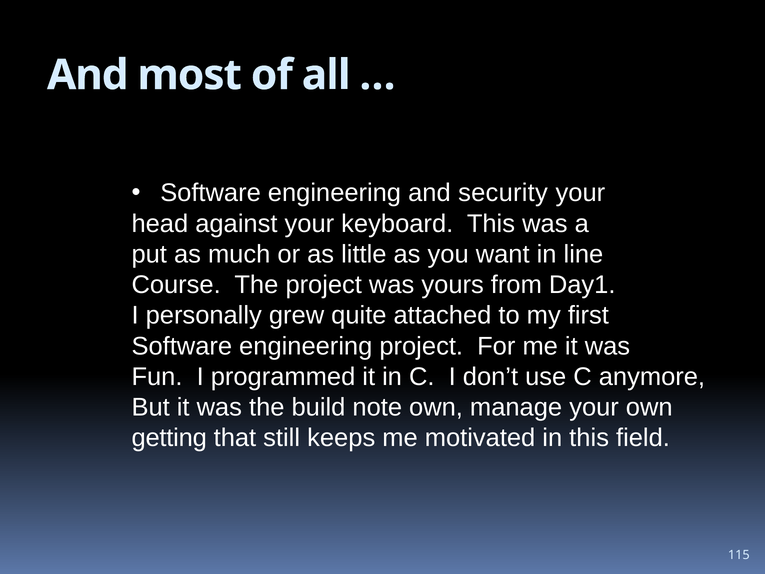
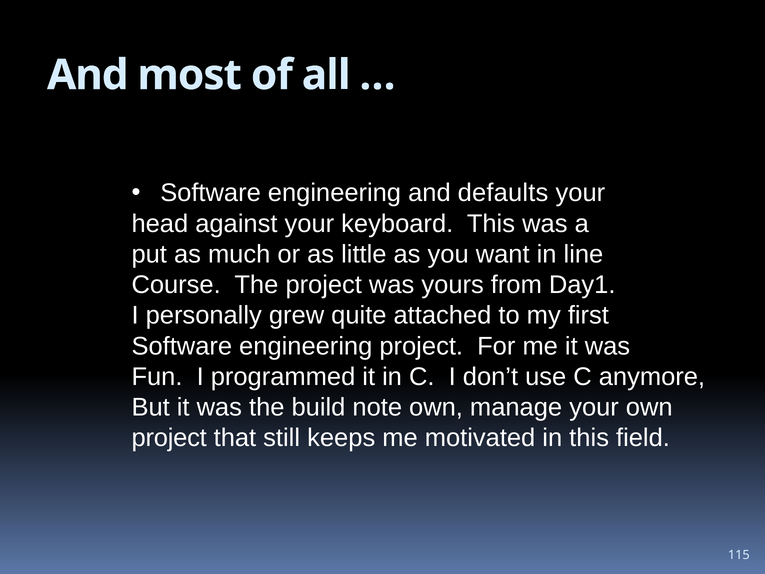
security: security -> defaults
getting at (169, 438): getting -> project
